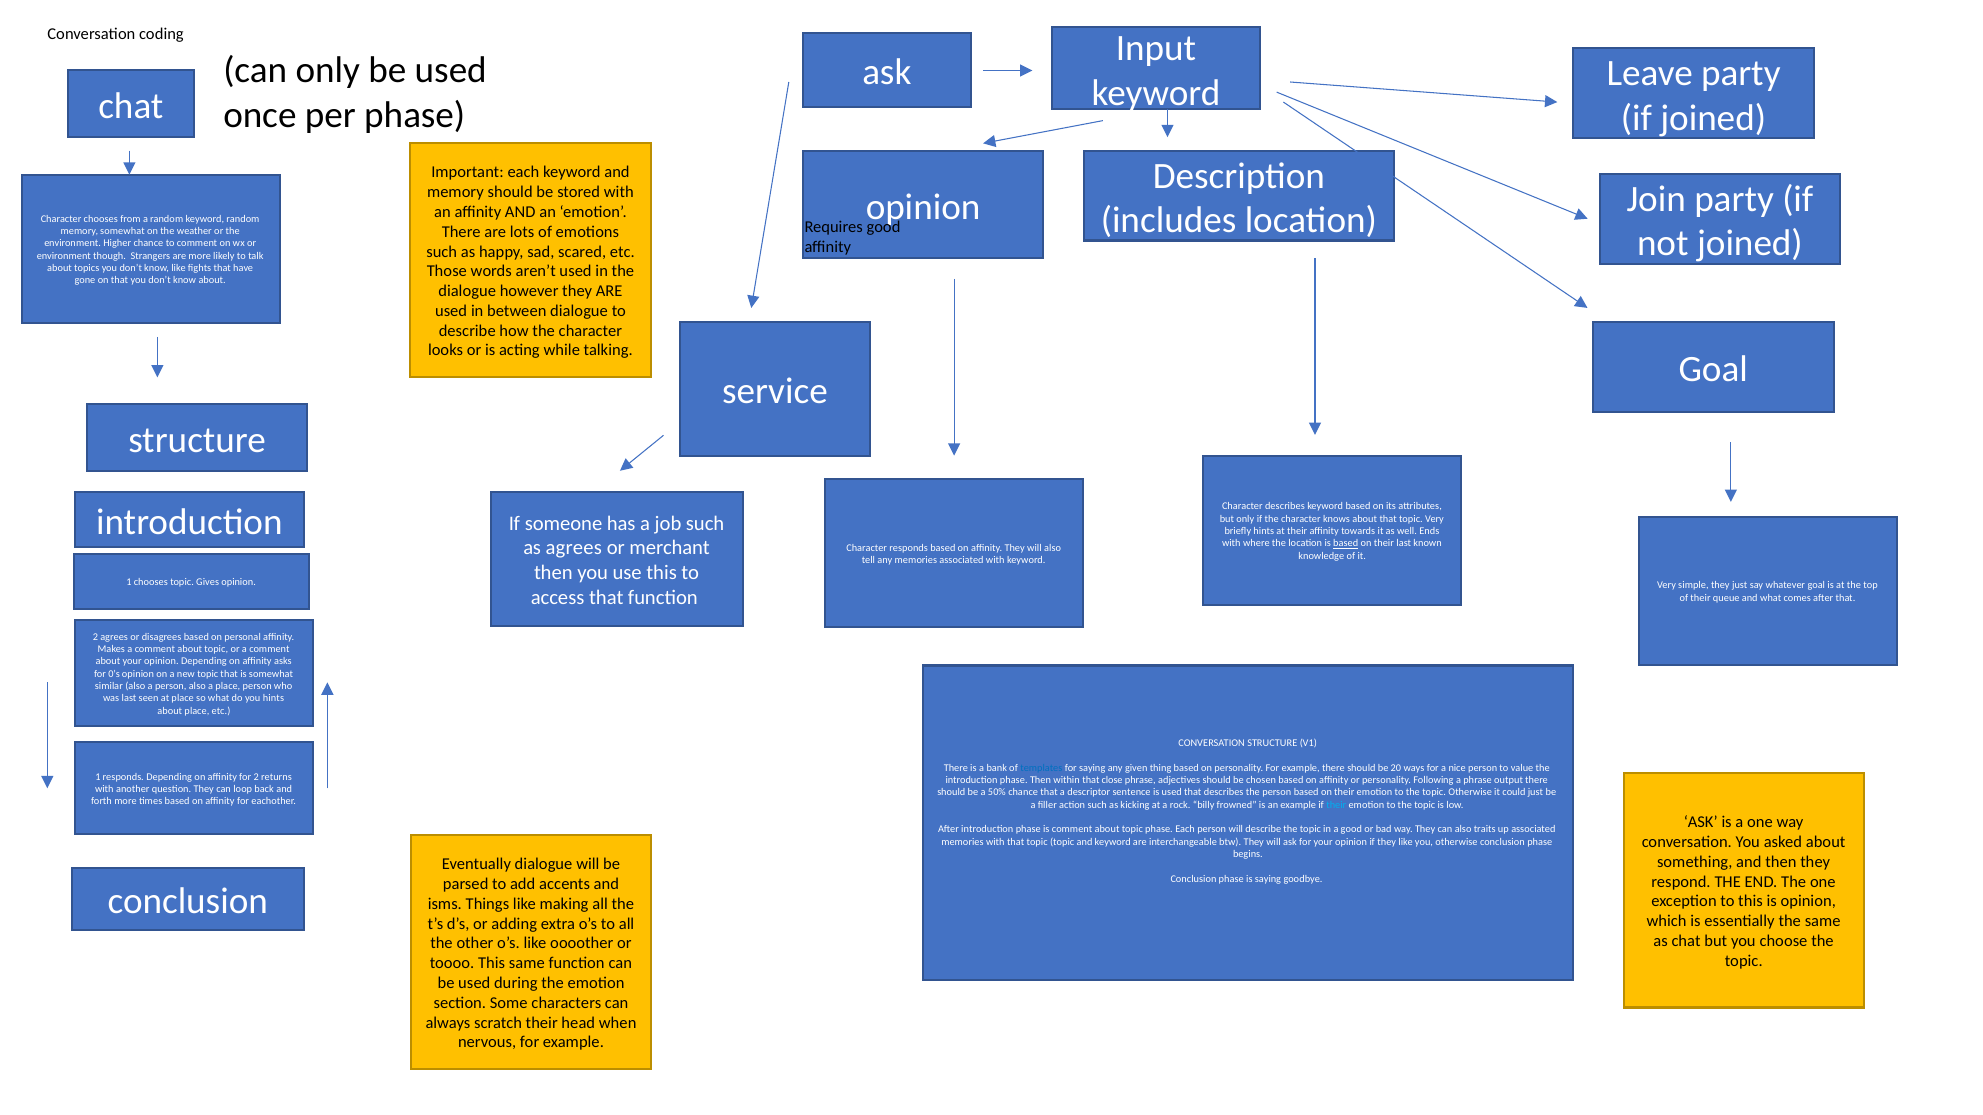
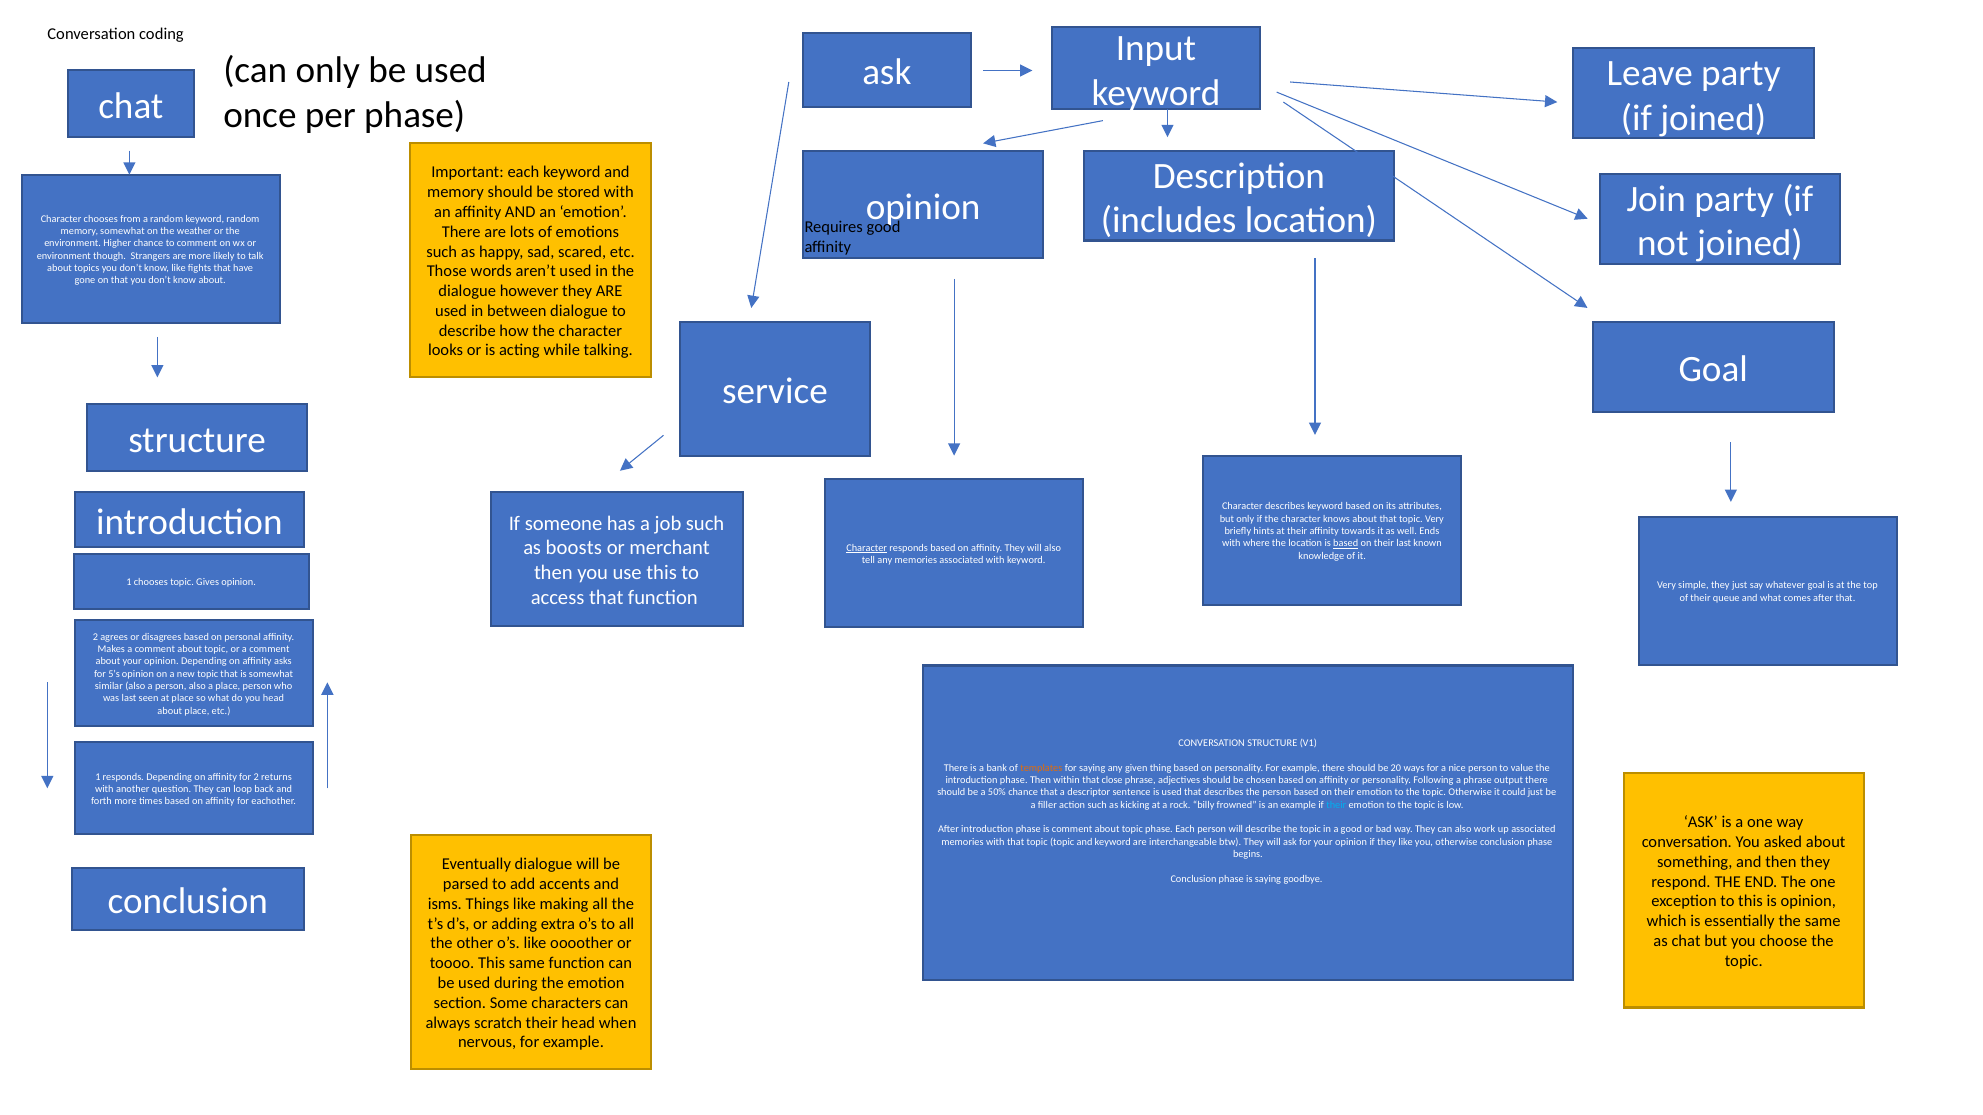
as agrees: agrees -> boosts
Character at (867, 548) underline: none -> present
0’s: 0’s -> 5’s
you hints: hints -> head
templates colour: blue -> orange
traits: traits -> work
